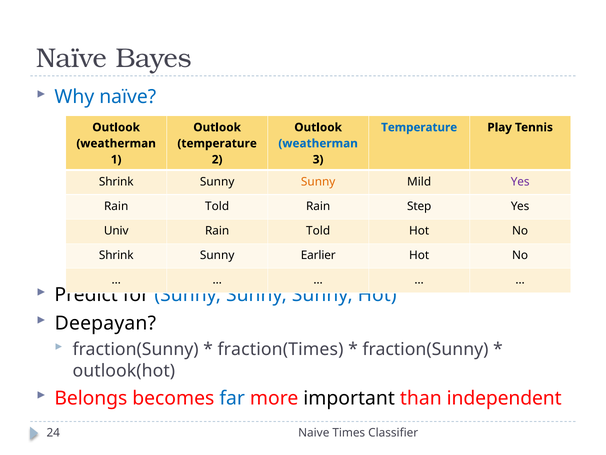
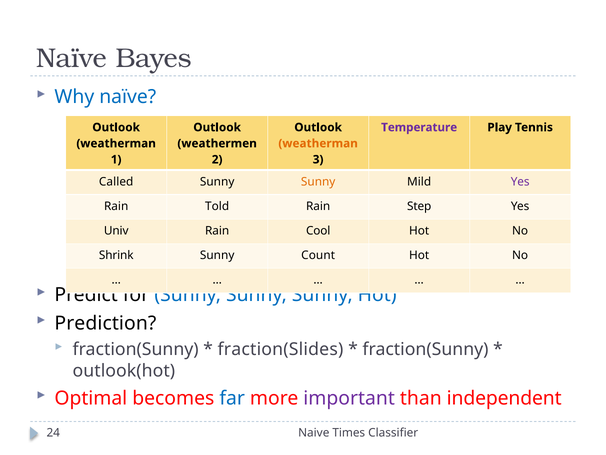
Temperature at (419, 127) colour: blue -> purple
temperature at (217, 143): temperature -> weathermen
weatherman at (318, 143) colour: blue -> orange
Shrink at (116, 181): Shrink -> Called
Told at (318, 231): Told -> Cool
Earlier: Earlier -> Count
Deepayan: Deepayan -> Prediction
fraction(Times: fraction(Times -> fraction(Slides
Belongs: Belongs -> Optimal
important colour: black -> purple
